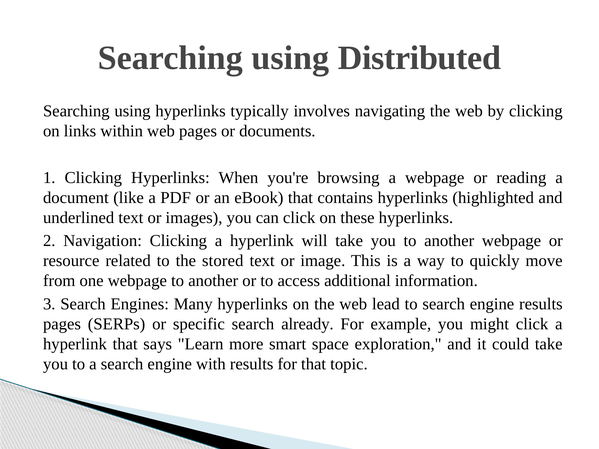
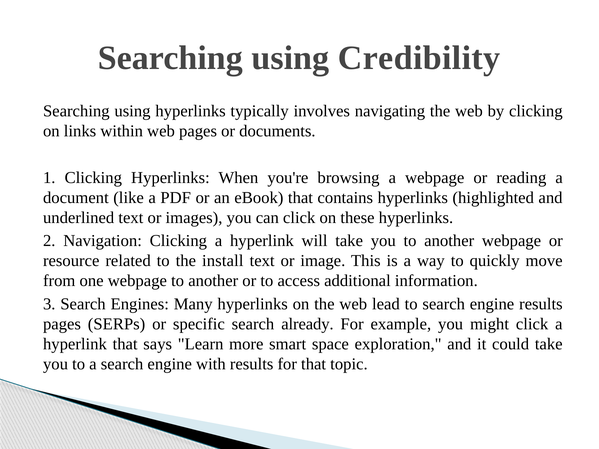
Distributed: Distributed -> Credibility
stored: stored -> install
